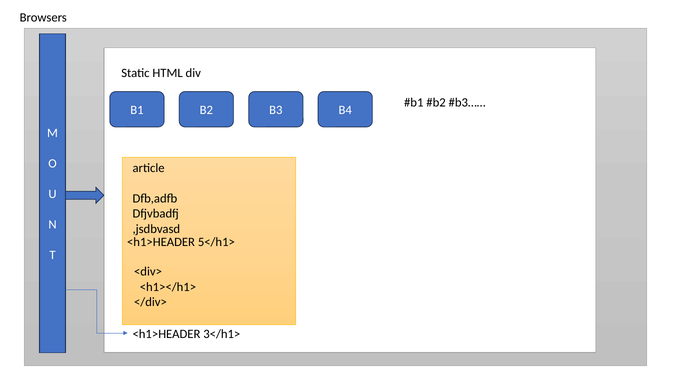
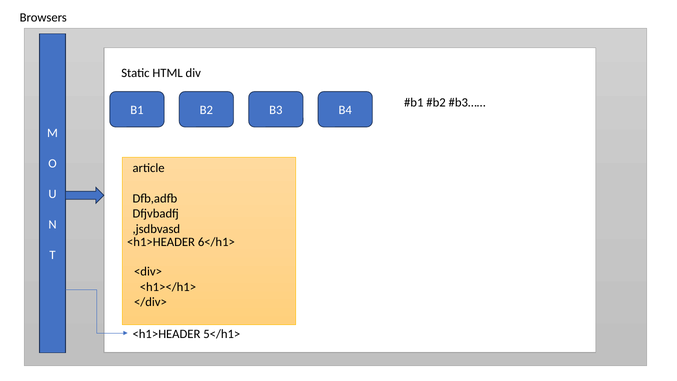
5</h1>: 5</h1> -> 6</h1>
3</h1>: 3</h1> -> 5</h1>
